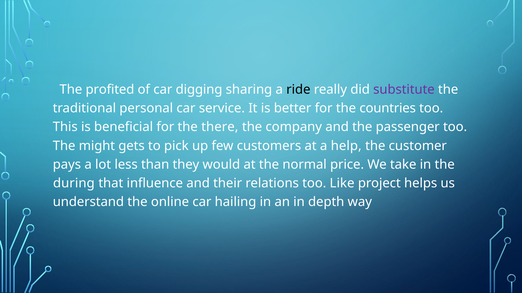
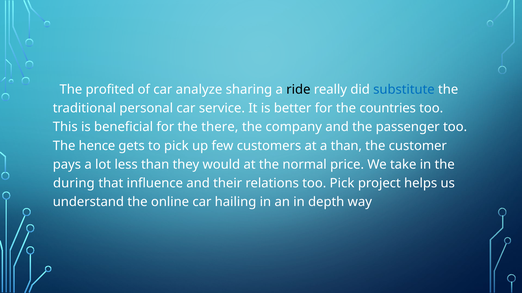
digging: digging -> analyze
substitute colour: purple -> blue
might: might -> hence
a help: help -> than
too Like: Like -> Pick
